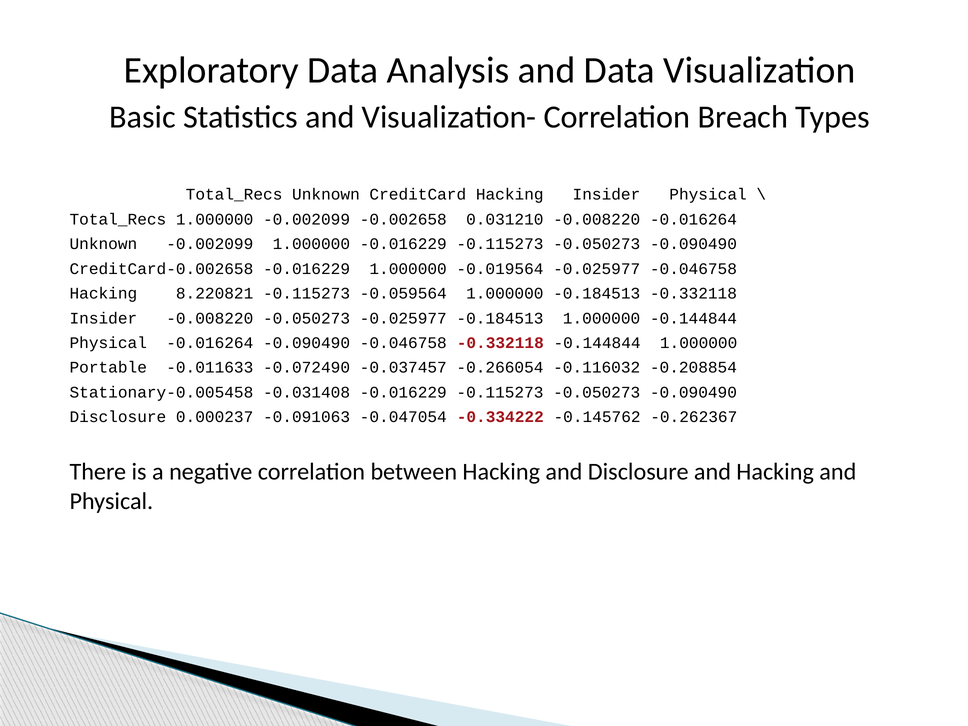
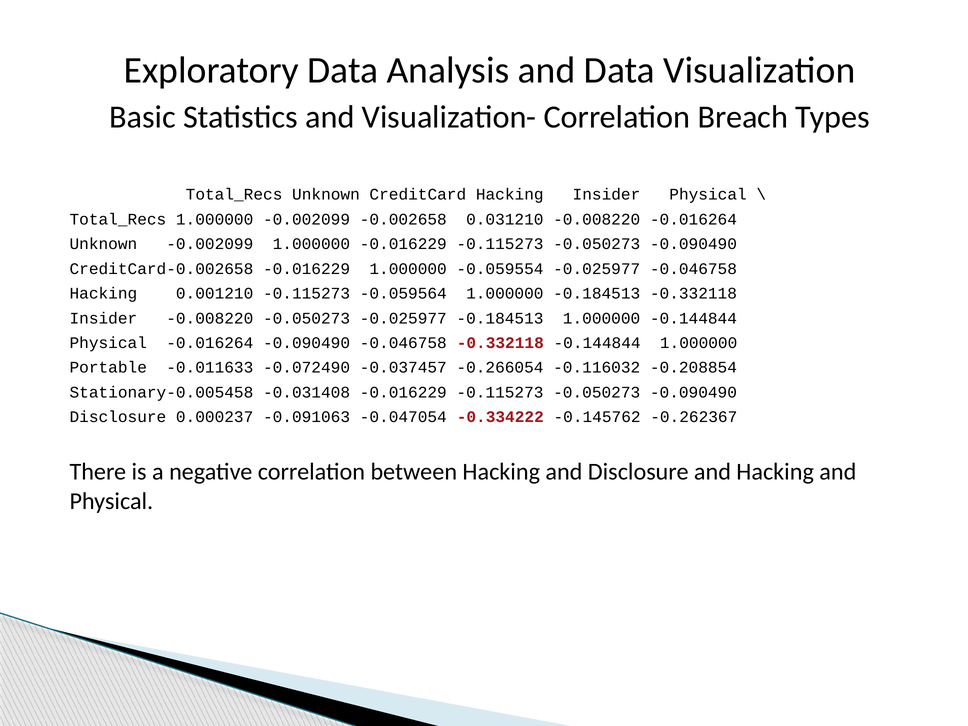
-0.019564: -0.019564 -> -0.059554
8.220821: 8.220821 -> 0.001210
